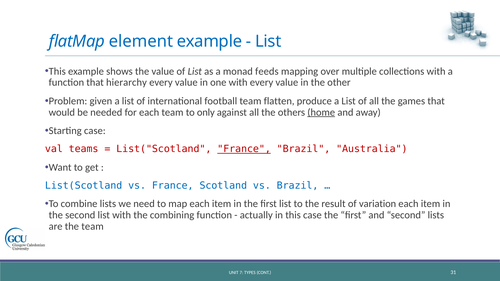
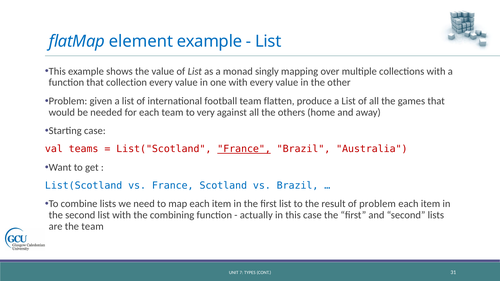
feeds: feeds -> singly
hierarchy: hierarchy -> collection
only: only -> very
home underline: present -> none
of variation: variation -> problem
